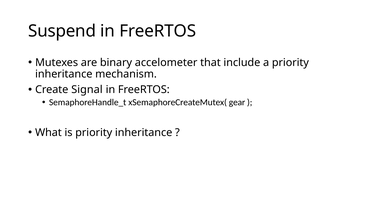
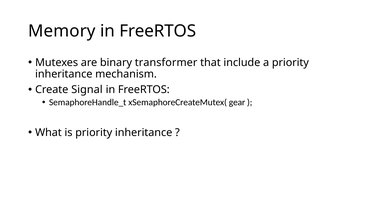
Suspend: Suspend -> Memory
accelometer: accelometer -> transformer
